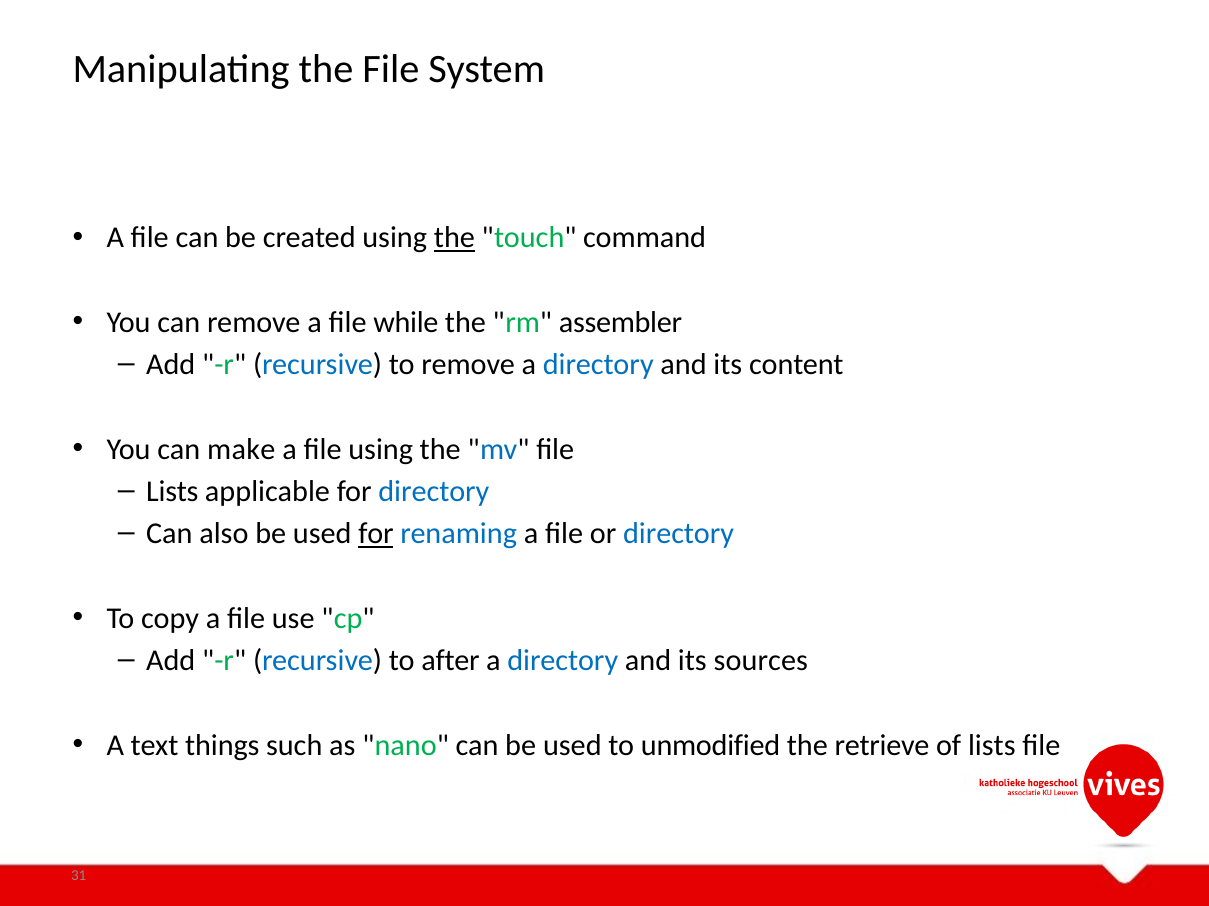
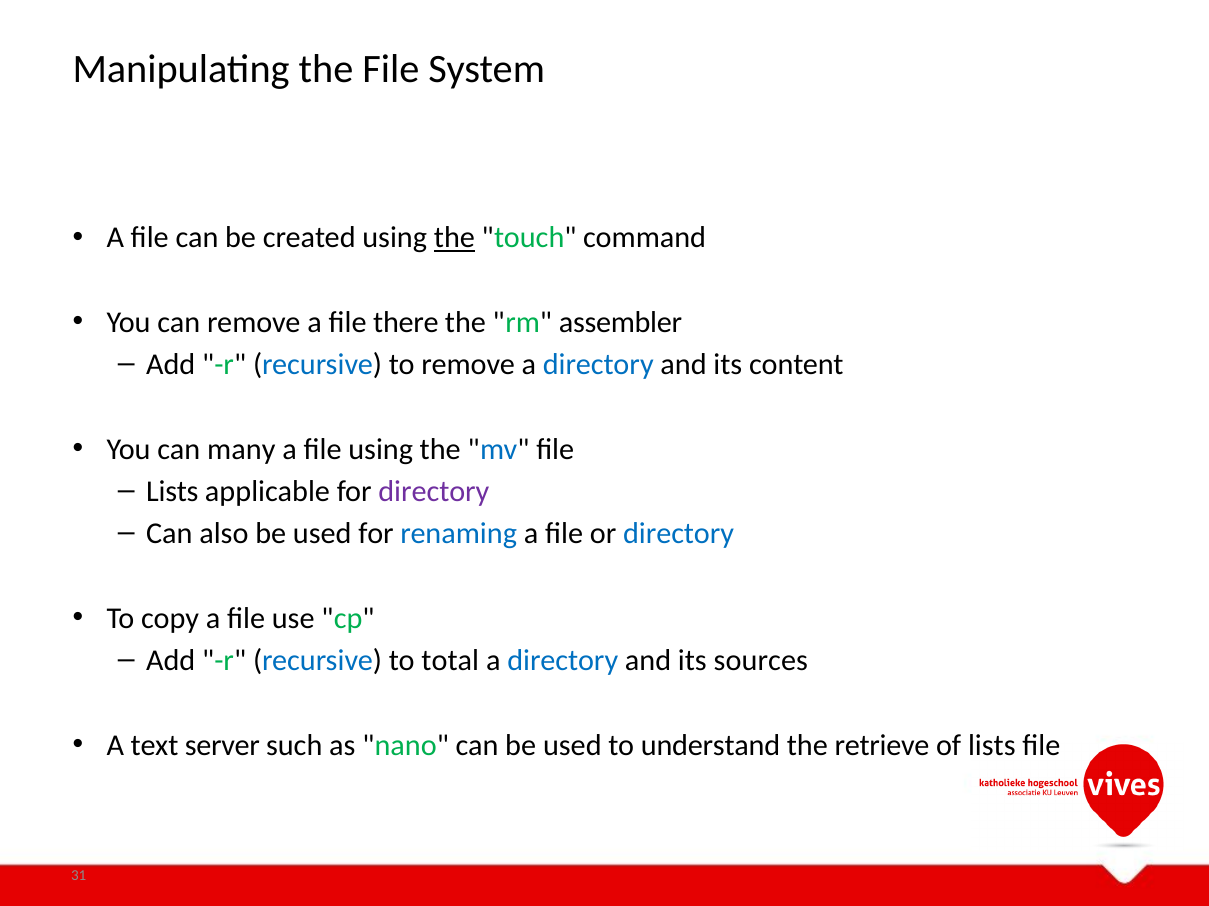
while: while -> there
make: make -> many
directory at (434, 492) colour: blue -> purple
for at (376, 534) underline: present -> none
after: after -> total
things: things -> server
unmodified: unmodified -> understand
